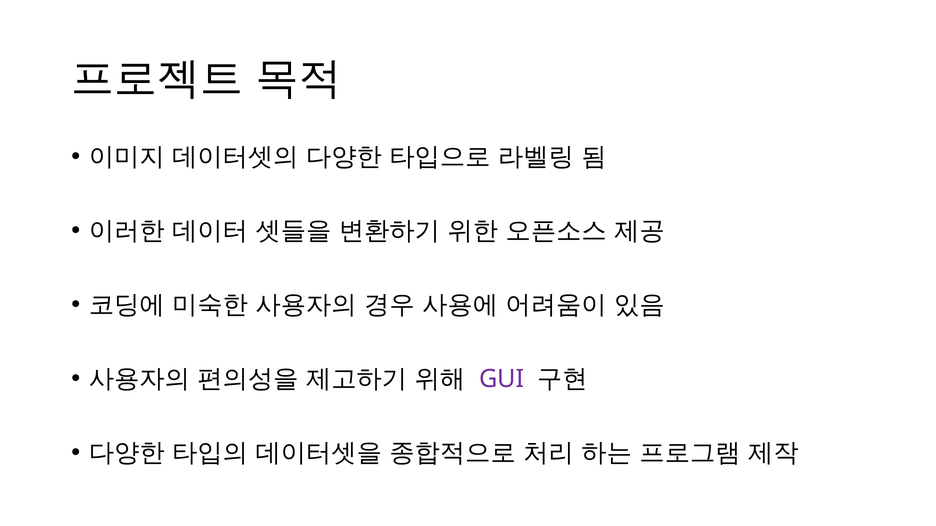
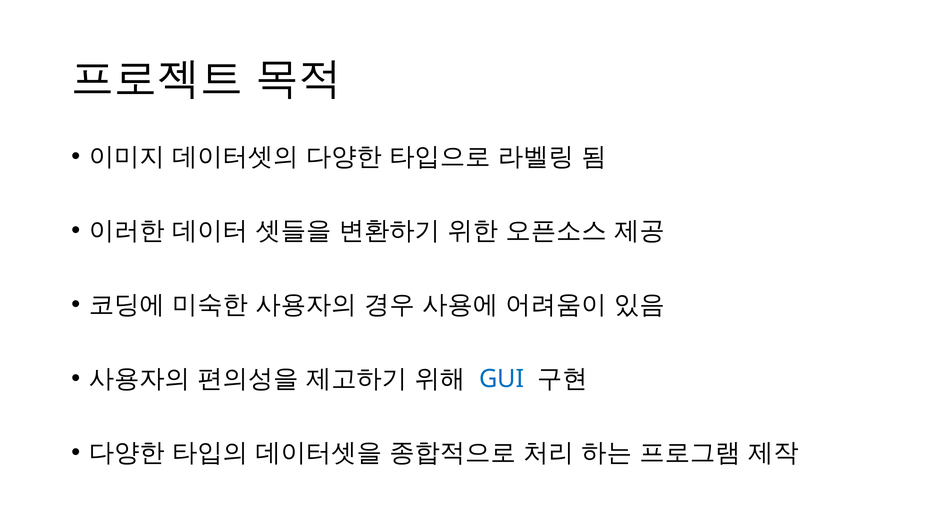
GUI colour: purple -> blue
